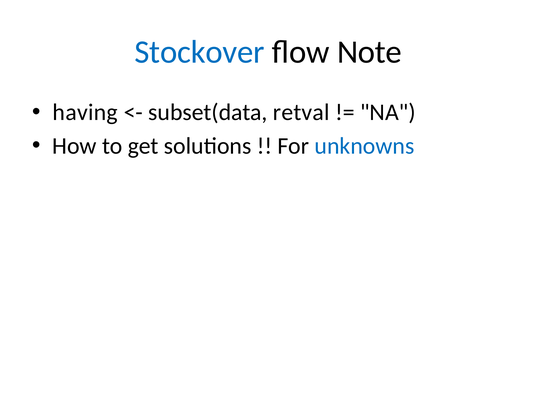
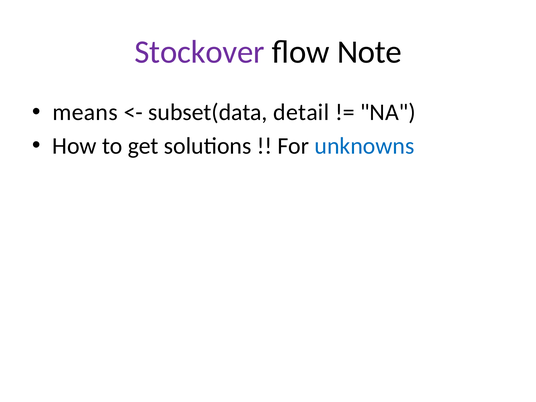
Stockover colour: blue -> purple
having: having -> means
retval: retval -> detail
